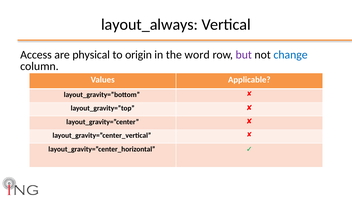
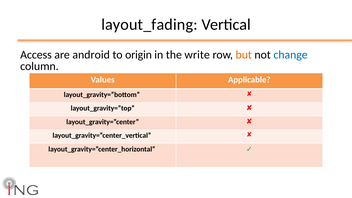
layout_always: layout_always -> layout_fading
physical: physical -> android
word: word -> write
but colour: purple -> orange
